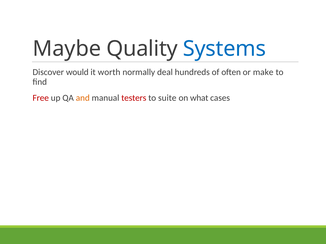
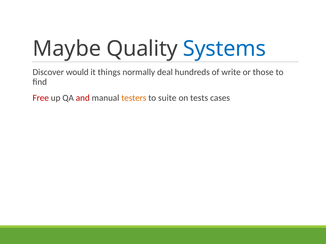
worth: worth -> things
often: often -> write
make: make -> those
and colour: orange -> red
testers colour: red -> orange
what: what -> tests
